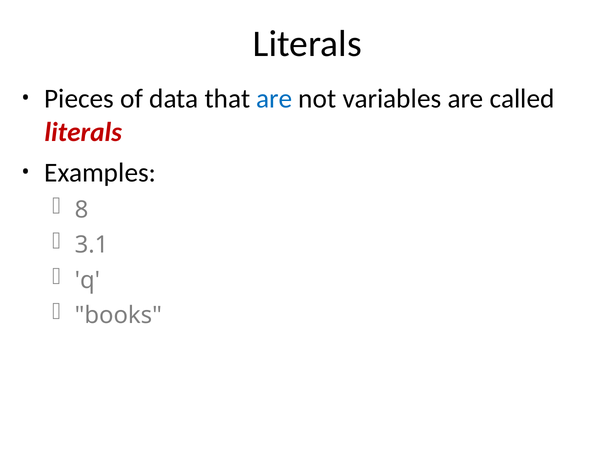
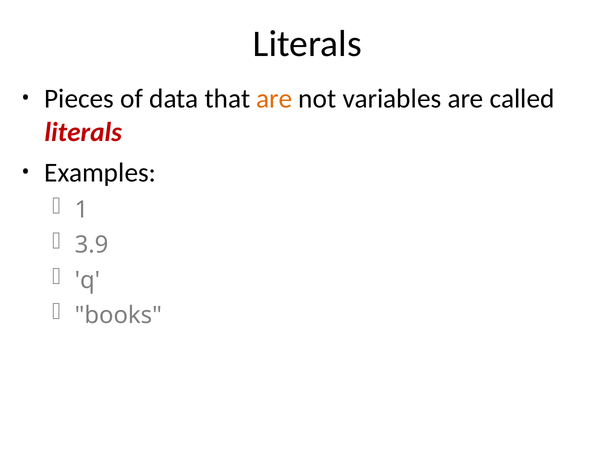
are at (274, 99) colour: blue -> orange
8: 8 -> 1
3.1: 3.1 -> 3.9
